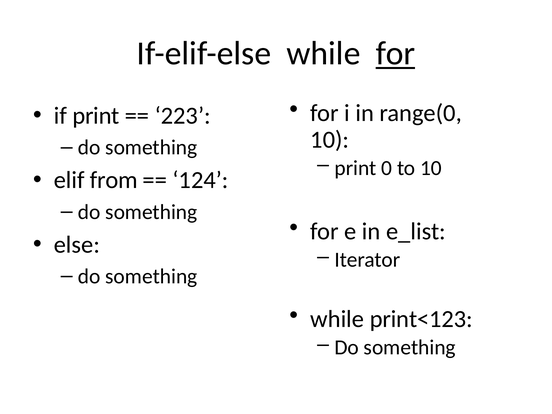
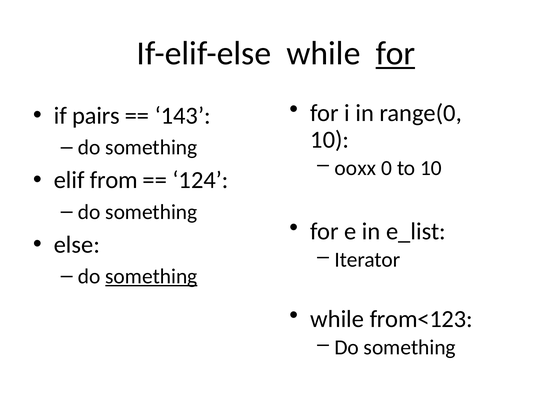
if print: print -> pairs
223: 223 -> 143
print at (355, 168): print -> ooxx
something at (151, 276) underline: none -> present
print<123: print<123 -> from<123
